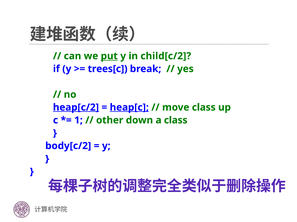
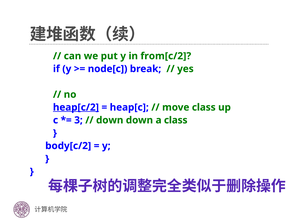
put underline: present -> none
child[c/2: child[c/2 -> from[c/2
trees[c: trees[c -> node[c
heap[c underline: present -> none
1: 1 -> 3
other at (110, 121): other -> down
